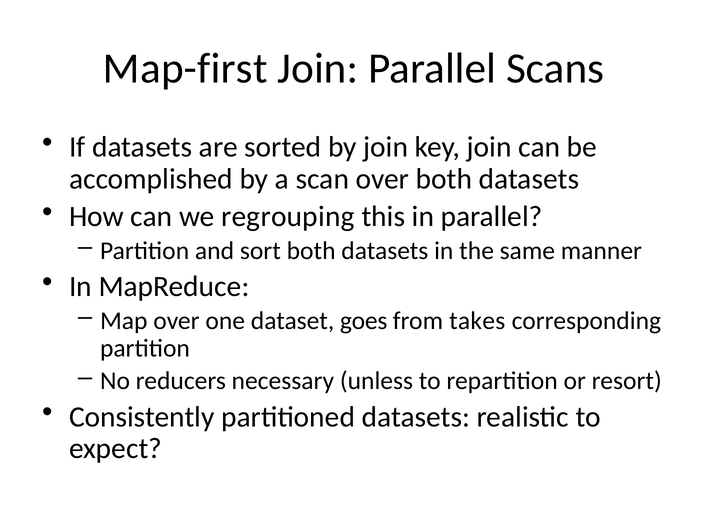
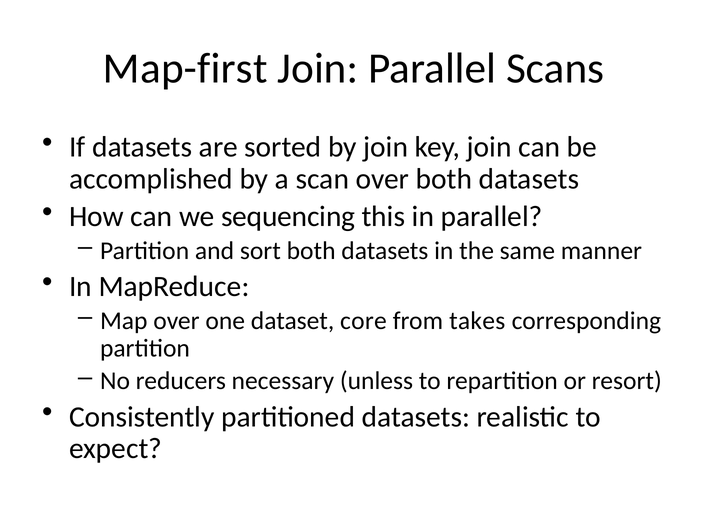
regrouping: regrouping -> sequencing
goes: goes -> core
